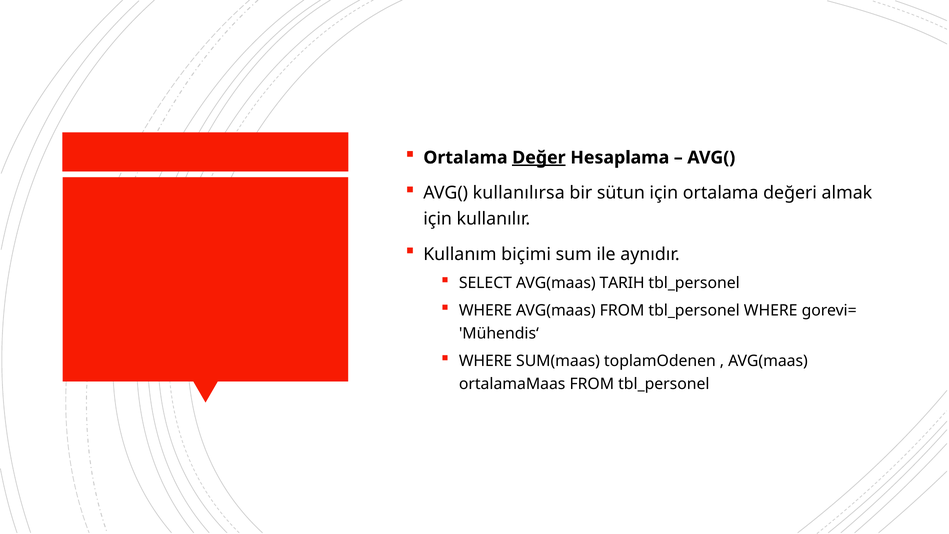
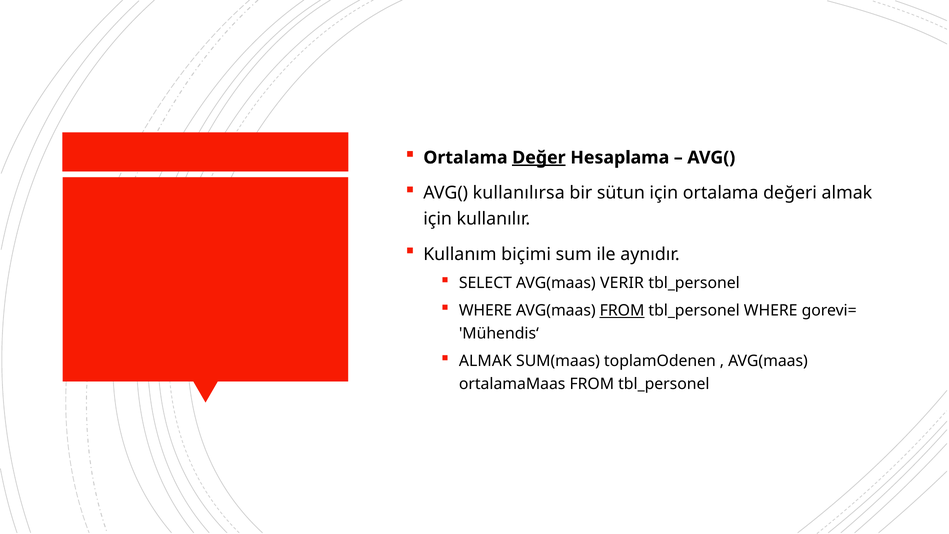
TARIH: TARIH -> VERIR
FROM at (622, 311) underline: none -> present
WHERE at (486, 361): WHERE -> ALMAK
